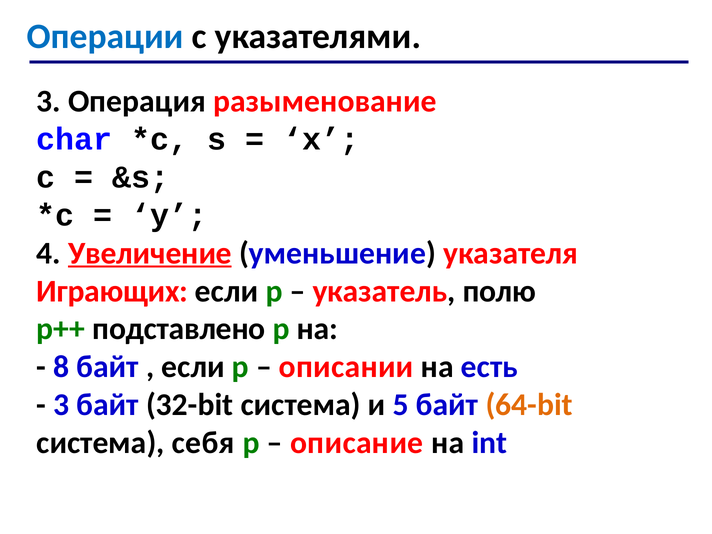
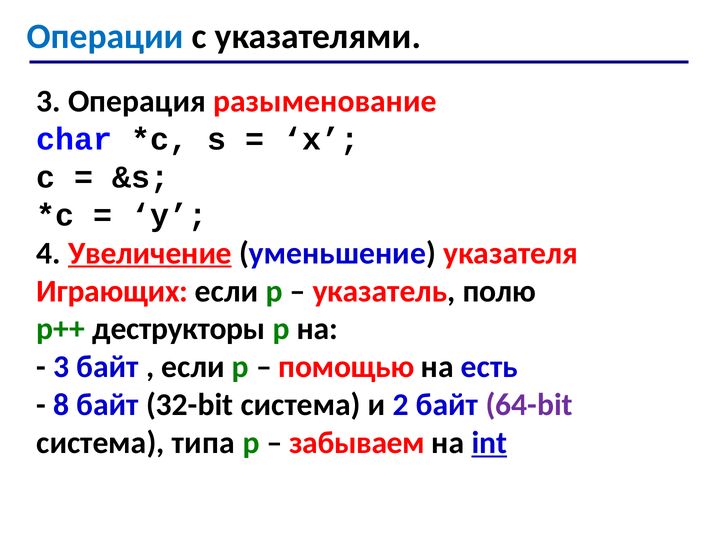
подставлено: подставлено -> деструкторы
8 at (61, 367): 8 -> 3
описании: описании -> помощью
3 at (61, 405): 3 -> 8
5: 5 -> 2
64-bit colour: orange -> purple
себя: себя -> типа
описание: описание -> забываем
int underline: none -> present
